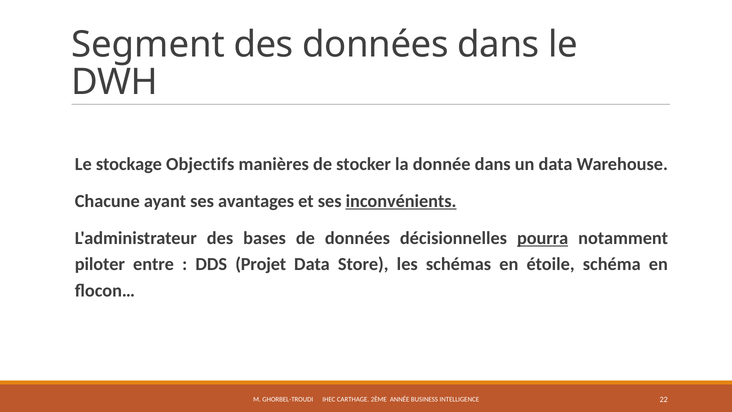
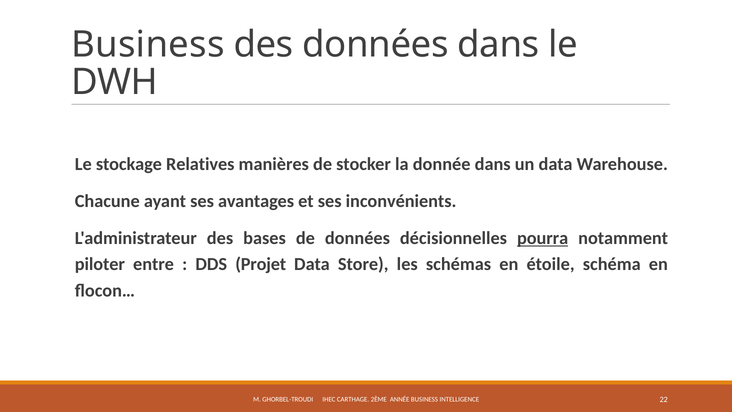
Segment at (148, 45): Segment -> Business
Objectifs: Objectifs -> Relatives
inconvénients underline: present -> none
